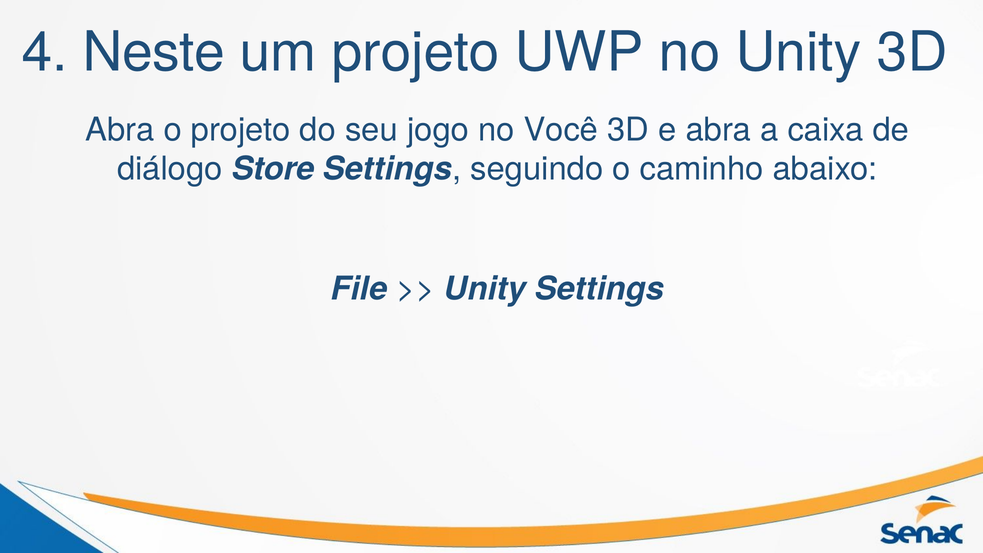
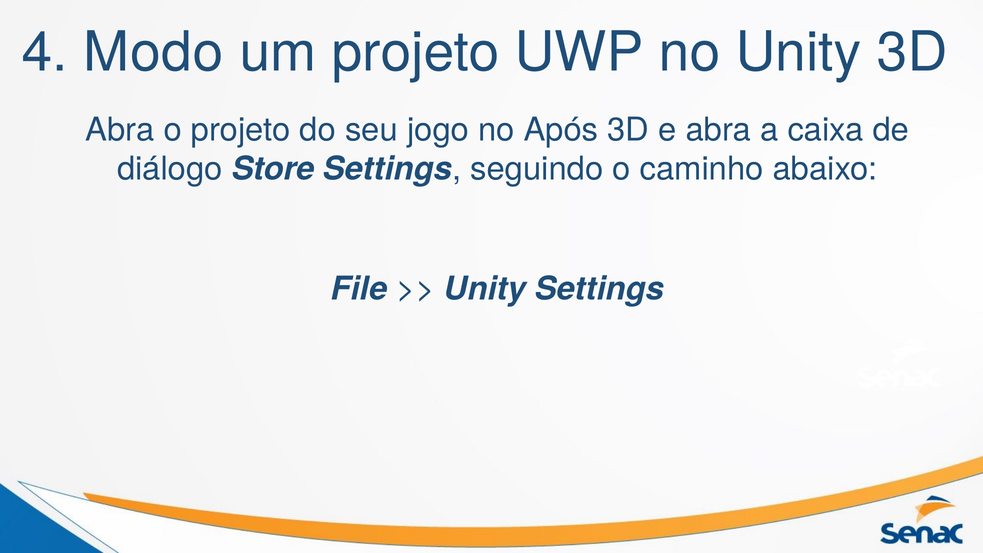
Neste: Neste -> Modo
Você: Você -> Após
